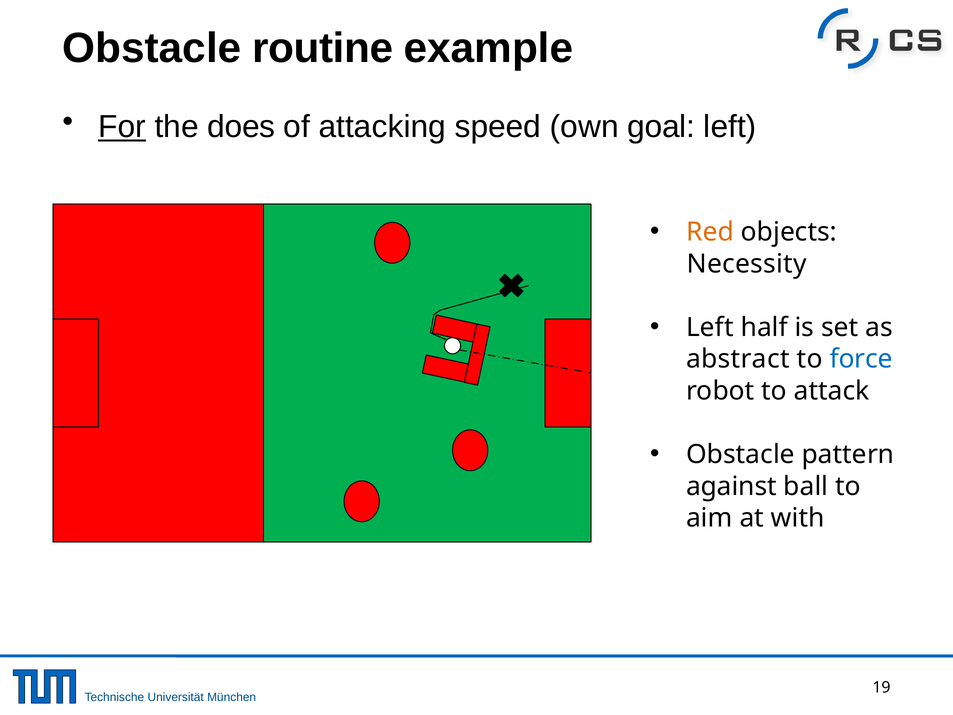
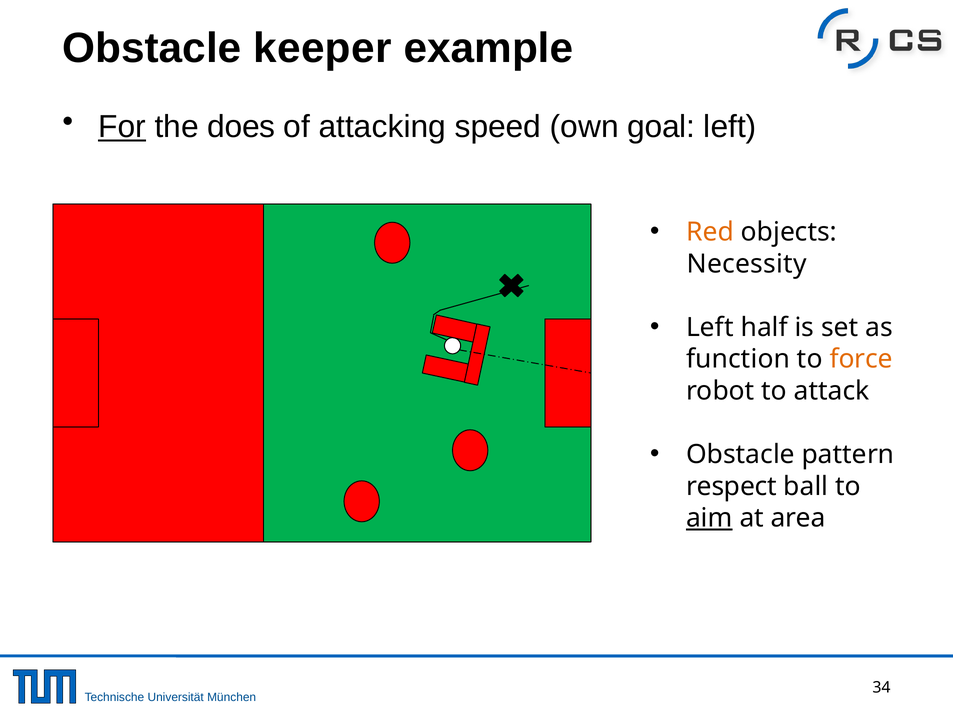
routine: routine -> keeper
abstract: abstract -> function
force colour: blue -> orange
against: against -> respect
aim underline: none -> present
with: with -> area
19: 19 -> 34
